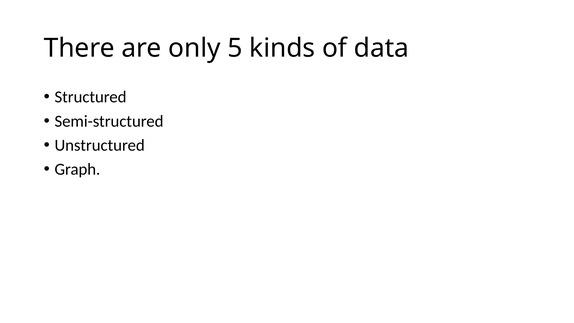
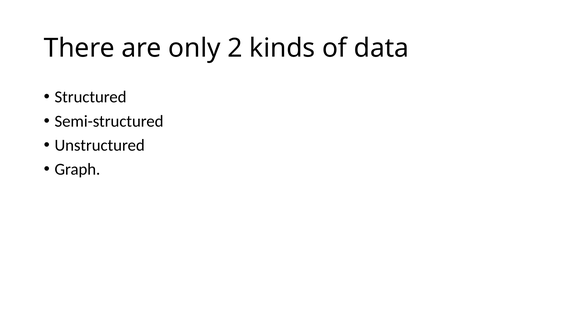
5: 5 -> 2
